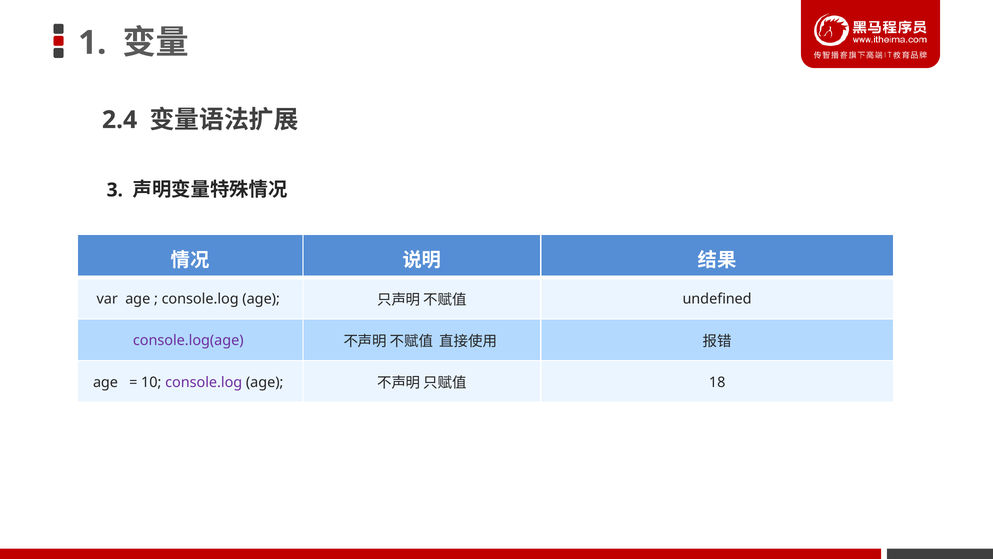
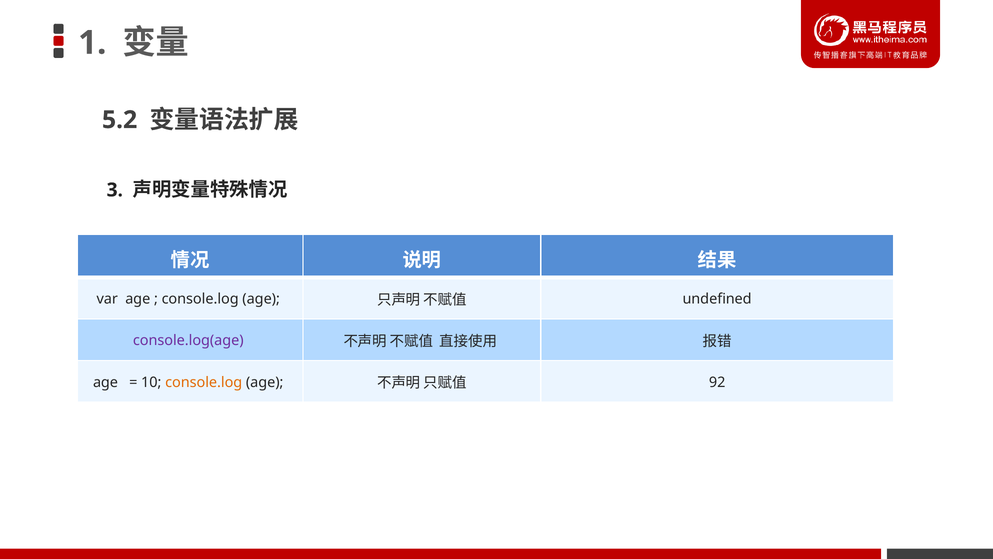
2.4: 2.4 -> 5.2
console.log at (204, 382) colour: purple -> orange
18: 18 -> 92
